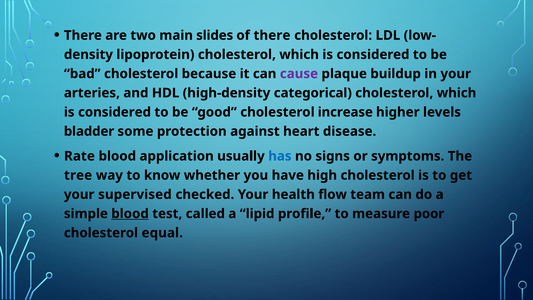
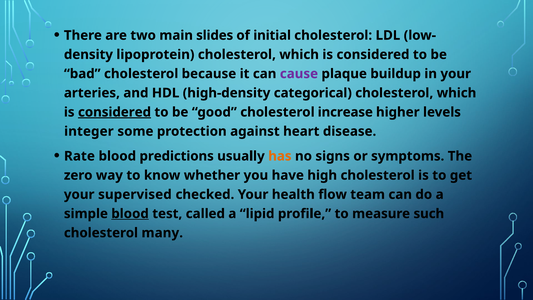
of there: there -> initial
considered at (115, 112) underline: none -> present
bladder: bladder -> integer
application: application -> predictions
has colour: blue -> orange
tree: tree -> zero
poor: poor -> such
equal: equal -> many
